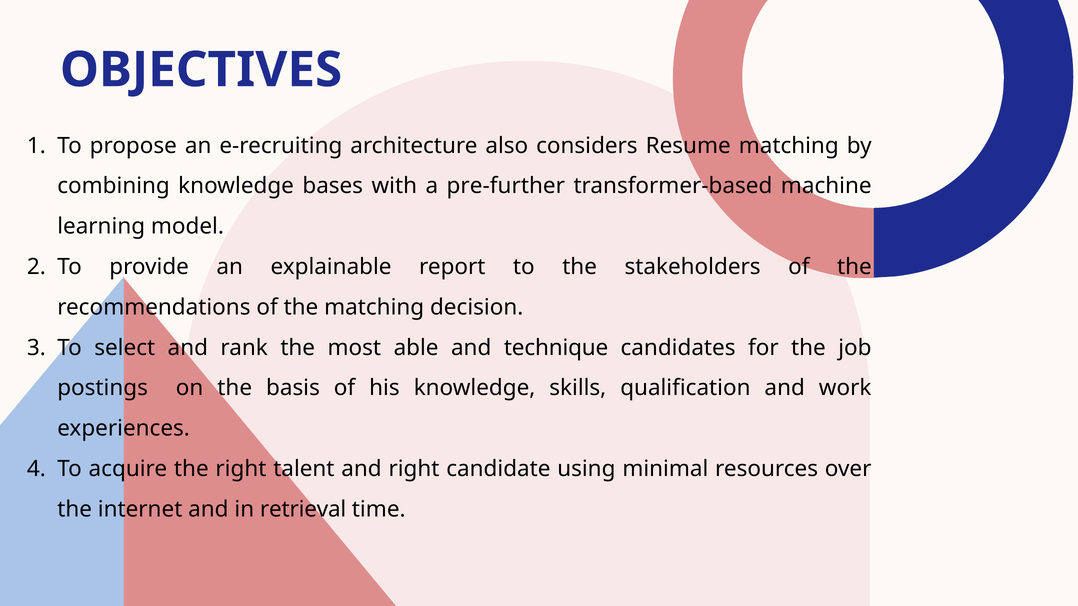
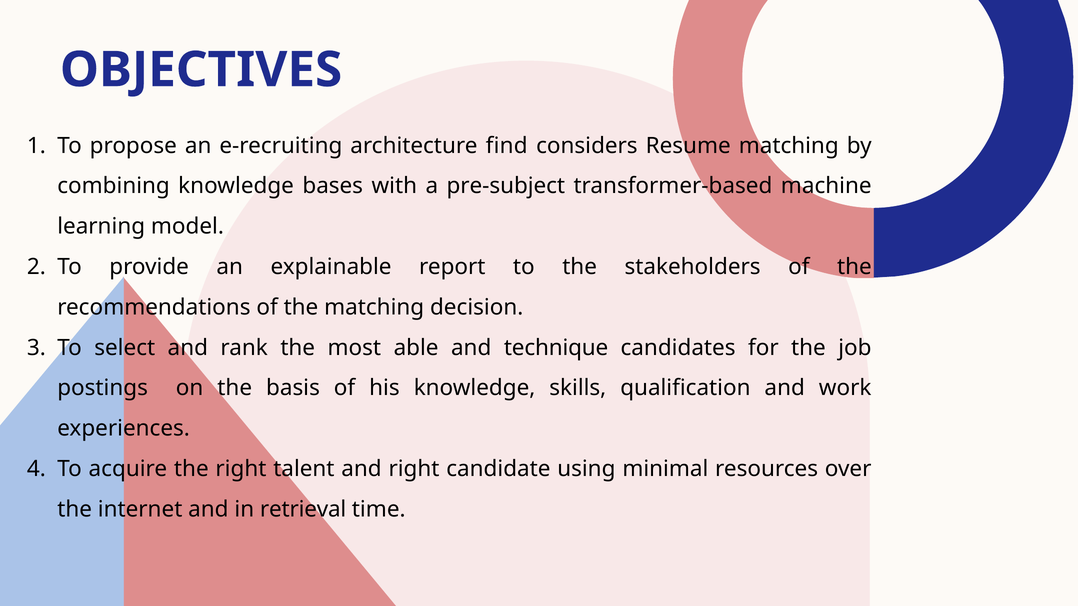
also: also -> find
pre-further: pre-further -> pre-subject
